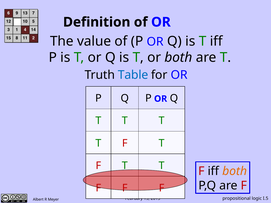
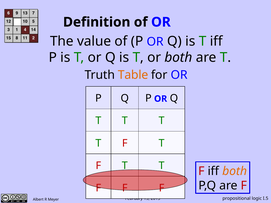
Table colour: blue -> orange
